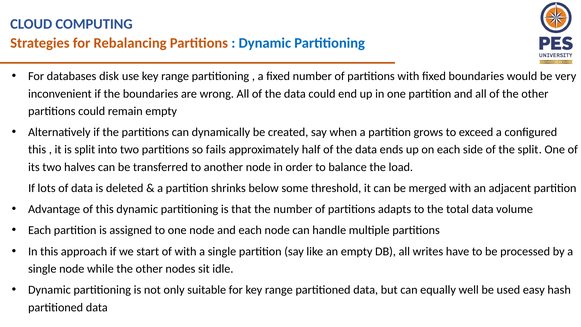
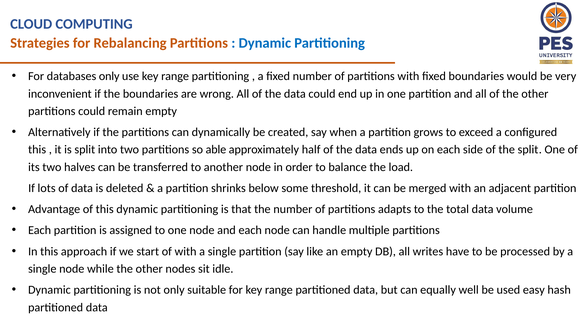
databases disk: disk -> only
fails: fails -> able
